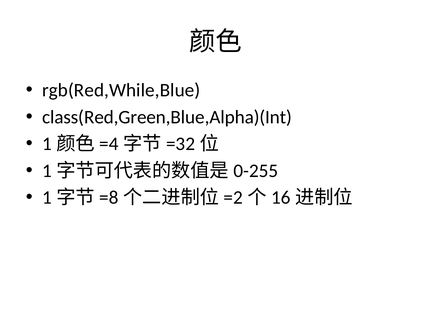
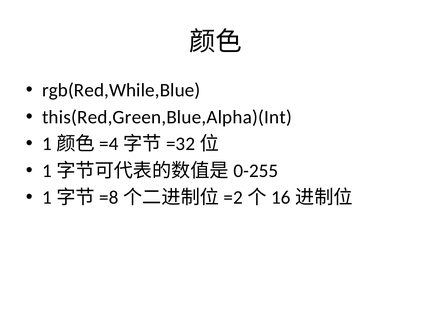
class(Red,Green,Blue,Alpha)(Int: class(Red,Green,Blue,Alpha)(Int -> this(Red,Green,Blue,Alpha)(Int
